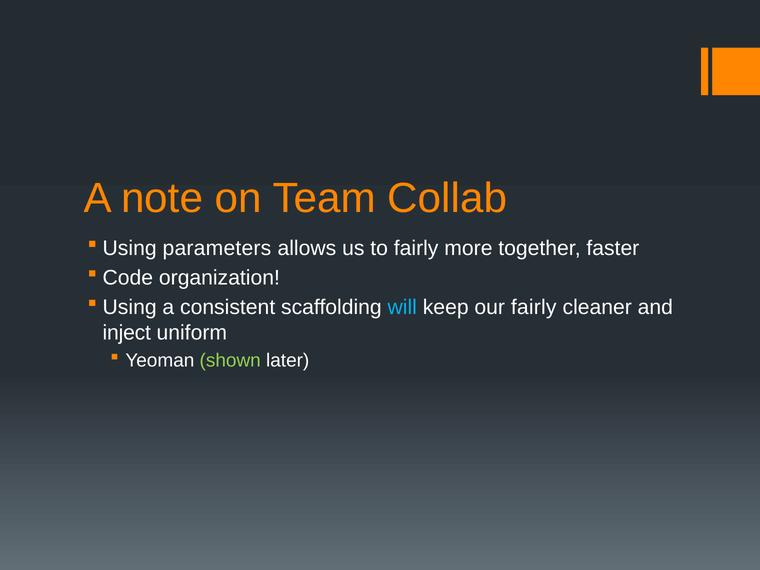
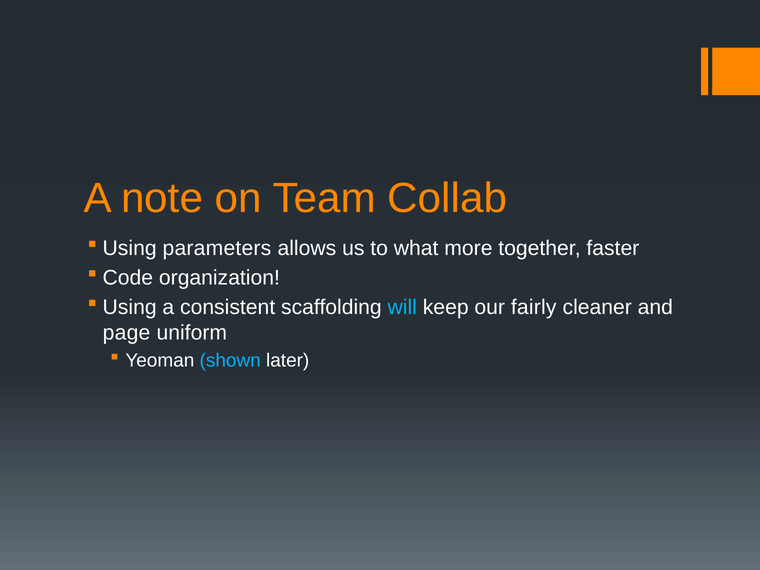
to fairly: fairly -> what
inject: inject -> page
shown colour: light green -> light blue
